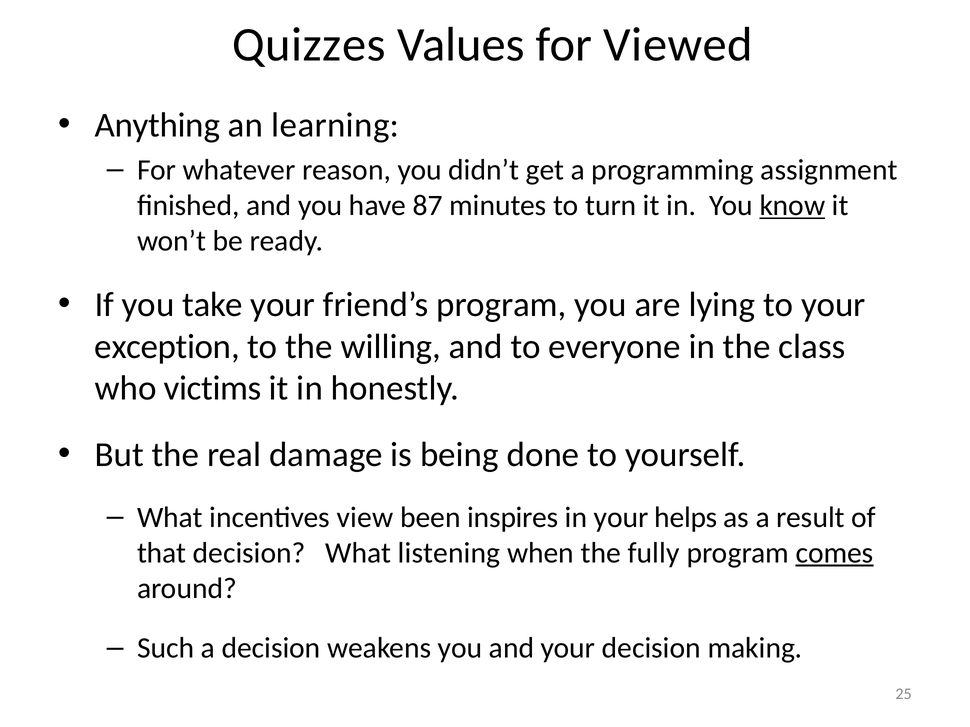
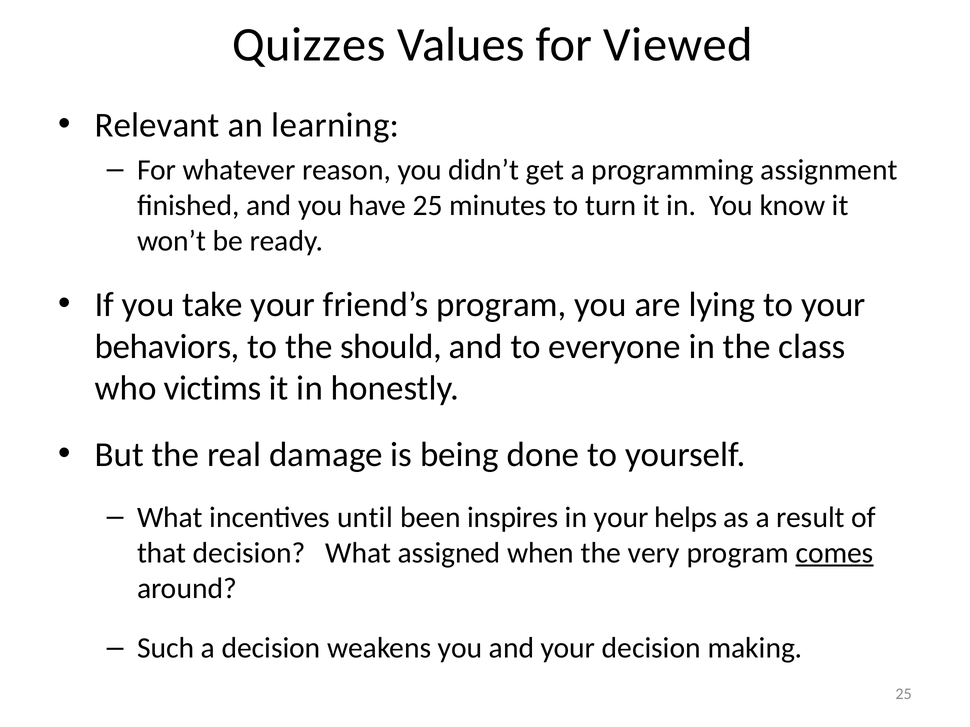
Anything: Anything -> Relevant
have 87: 87 -> 25
know underline: present -> none
exception: exception -> behaviors
willing: willing -> should
view: view -> until
listening: listening -> assigned
fully: fully -> very
